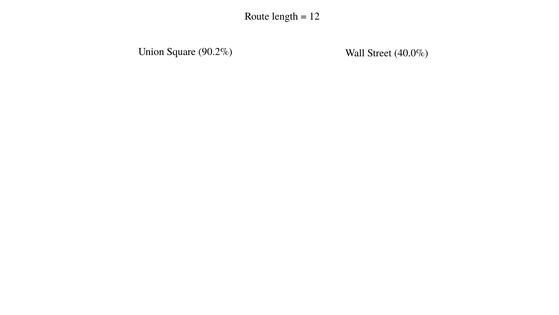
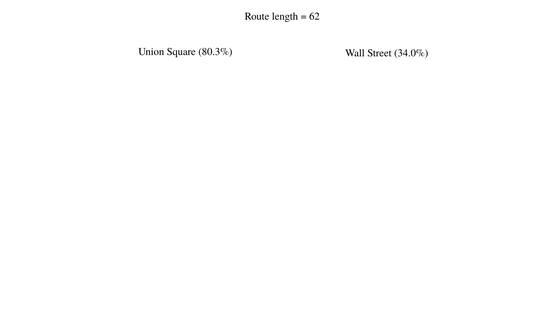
12: 12 -> 62
90.2%: 90.2% -> 80.3%
40.0%: 40.0% -> 34.0%
